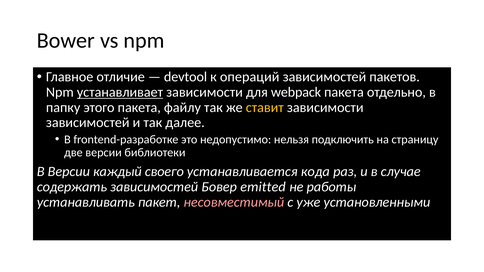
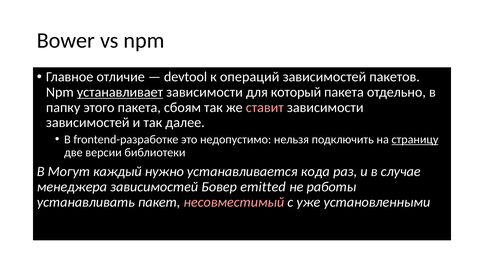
webpack: webpack -> который
файлу: файлу -> сбоям
ставит colour: yellow -> pink
страницу underline: none -> present
В Версии: Версии -> Могут
своего: своего -> нужно
содержать: содержать -> менеджера
